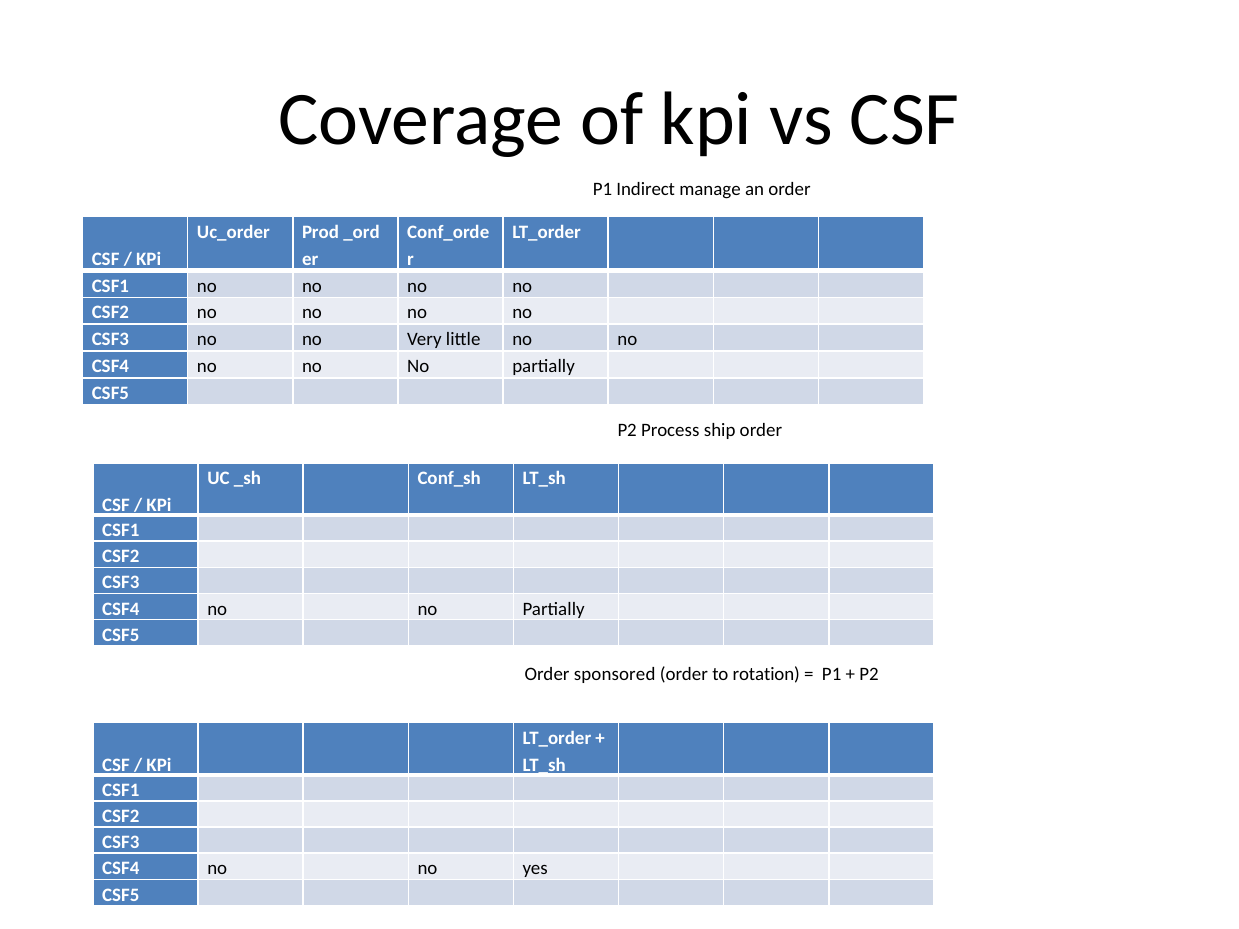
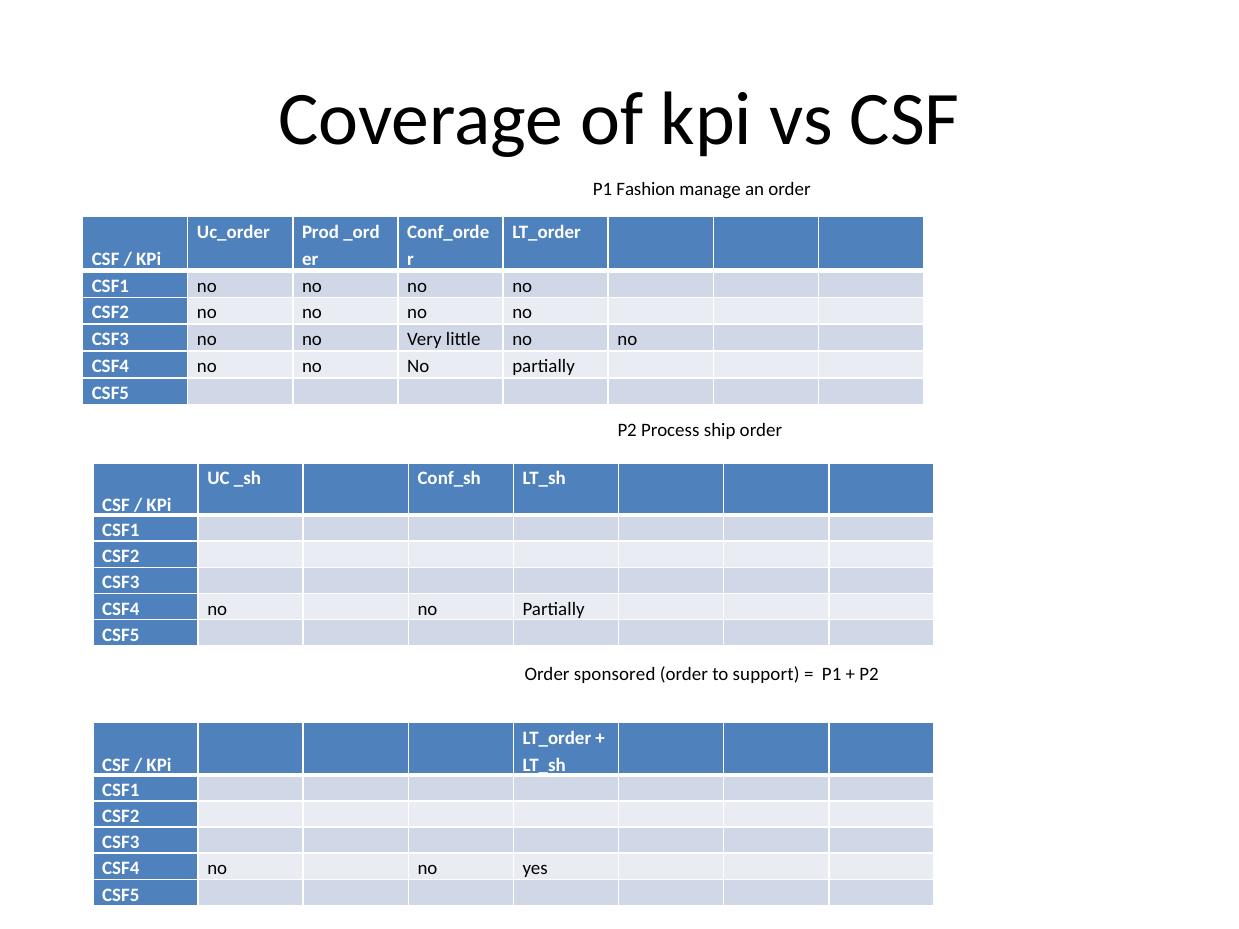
Indirect: Indirect -> Fashion
rotation: rotation -> support
